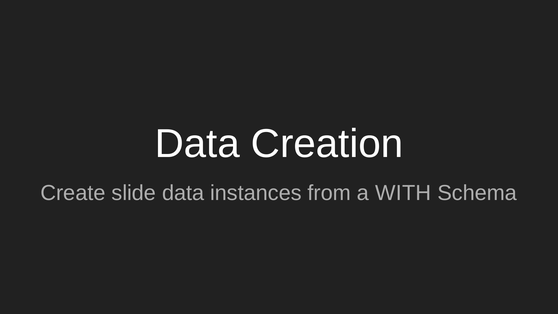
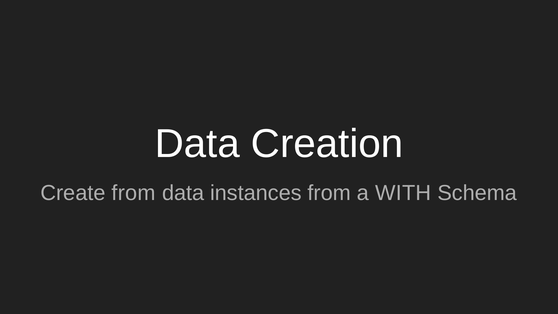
Create slide: slide -> from
